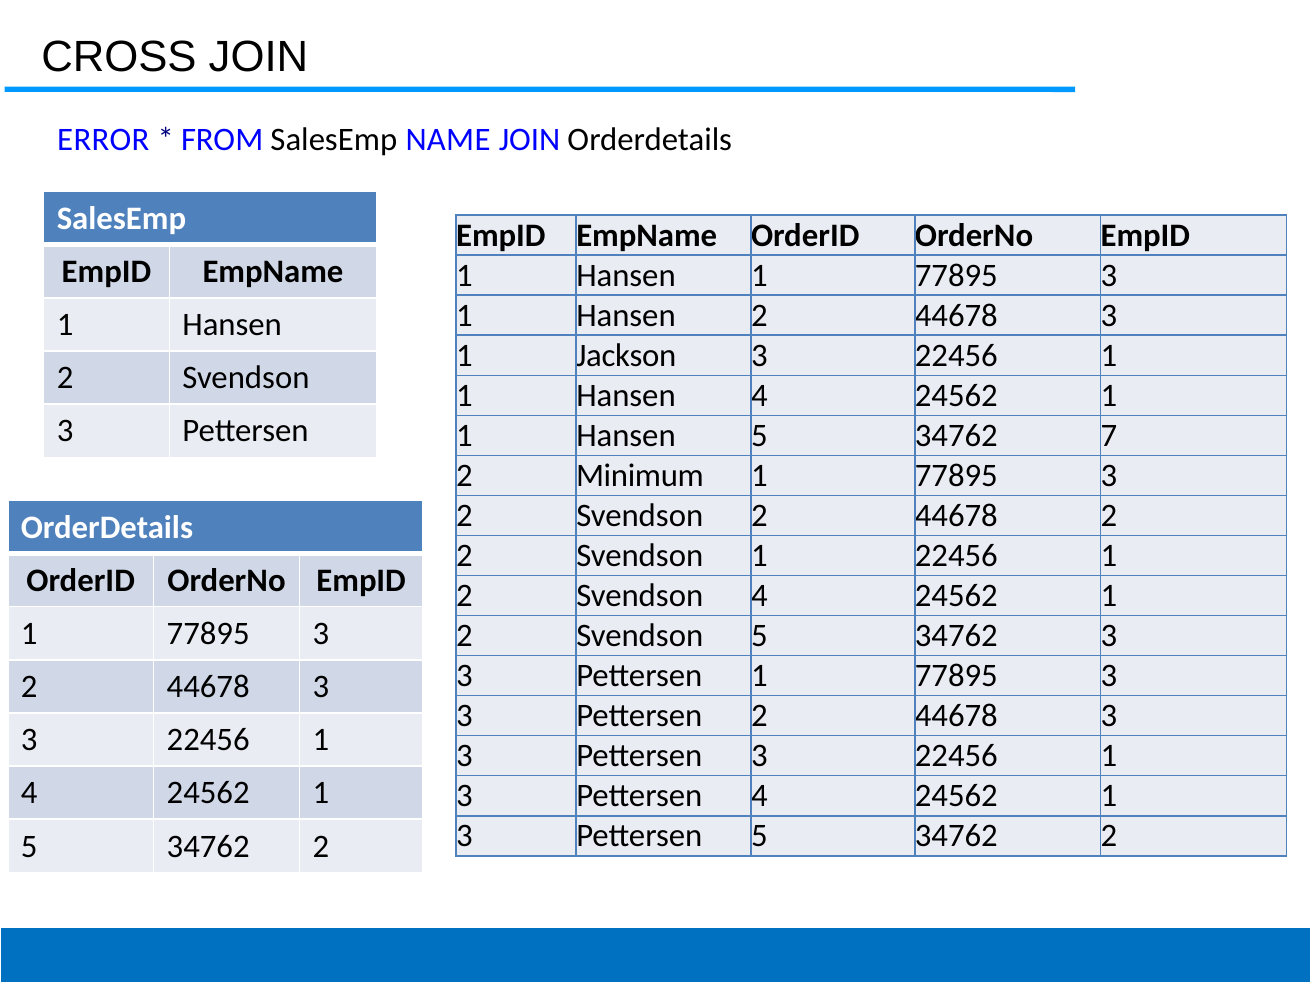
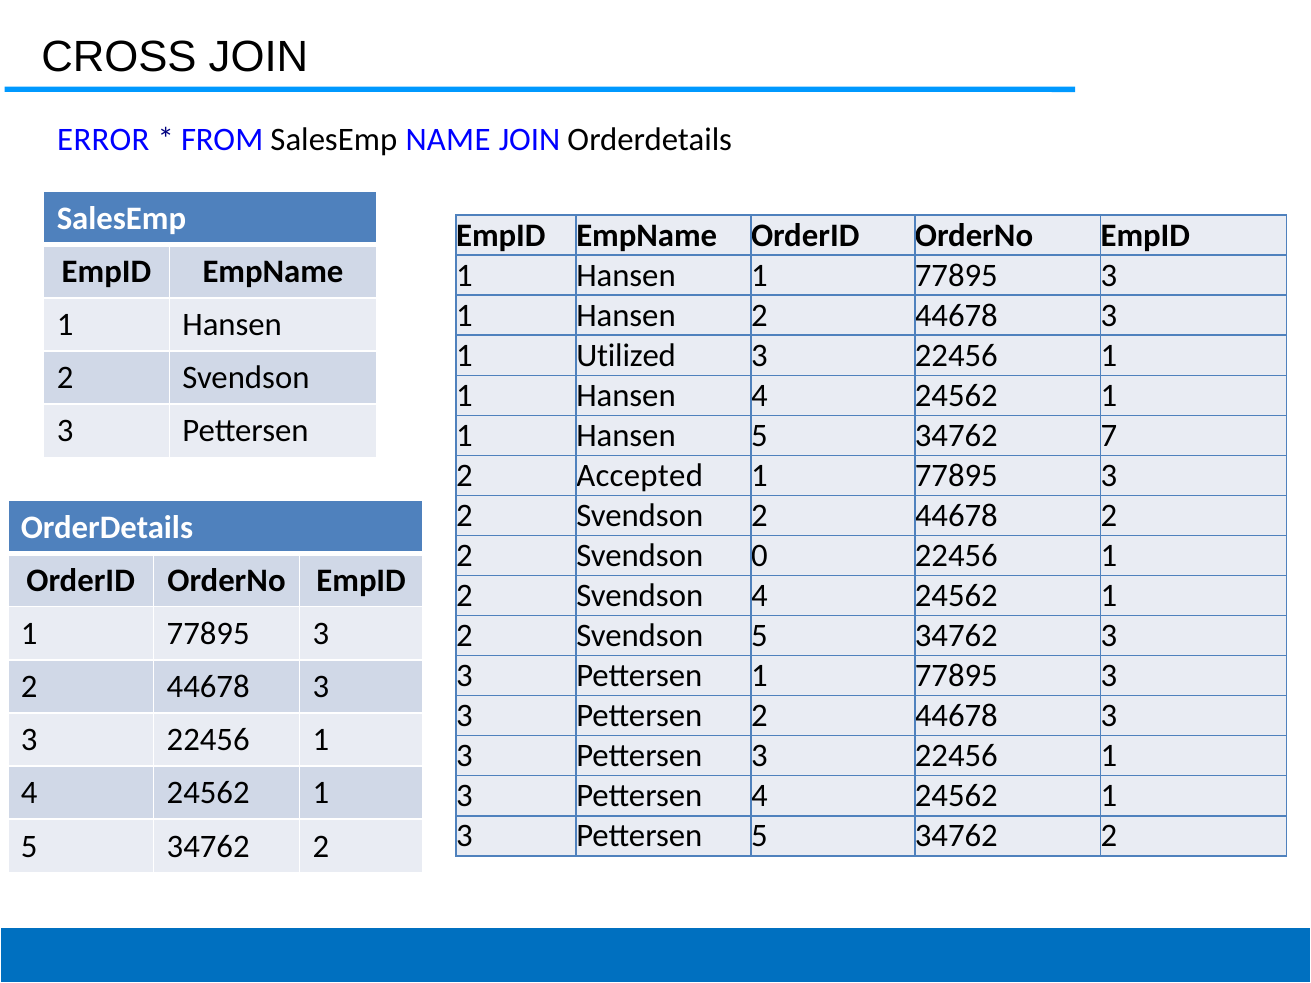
Jackson: Jackson -> Utilized
Minimum: Minimum -> Accepted
Svendson 1: 1 -> 0
